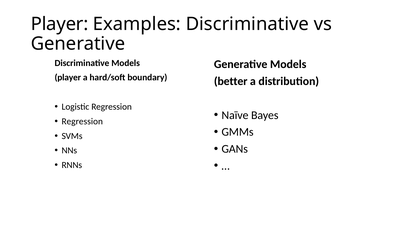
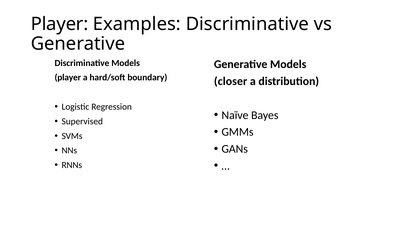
better: better -> closer
Regression at (82, 121): Regression -> Supervised
